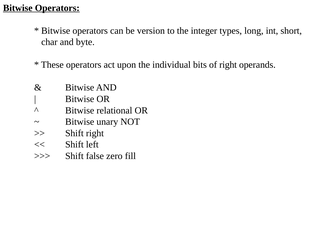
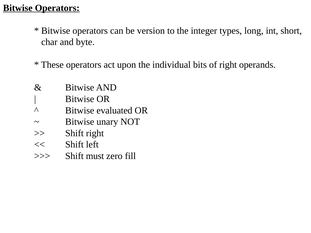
relational: relational -> evaluated
false: false -> must
